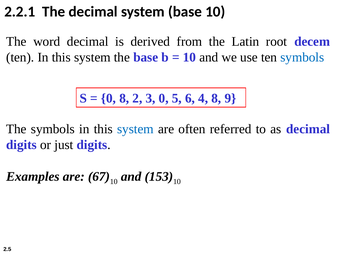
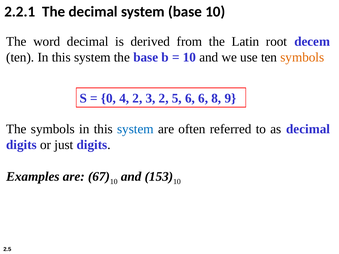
symbols at (302, 57) colour: blue -> orange
0 8: 8 -> 4
3 0: 0 -> 2
6 4: 4 -> 6
